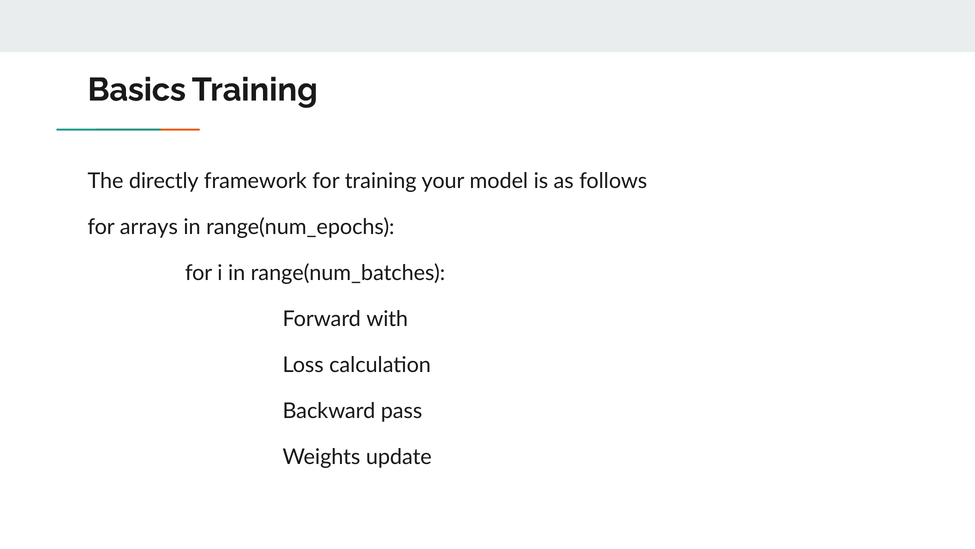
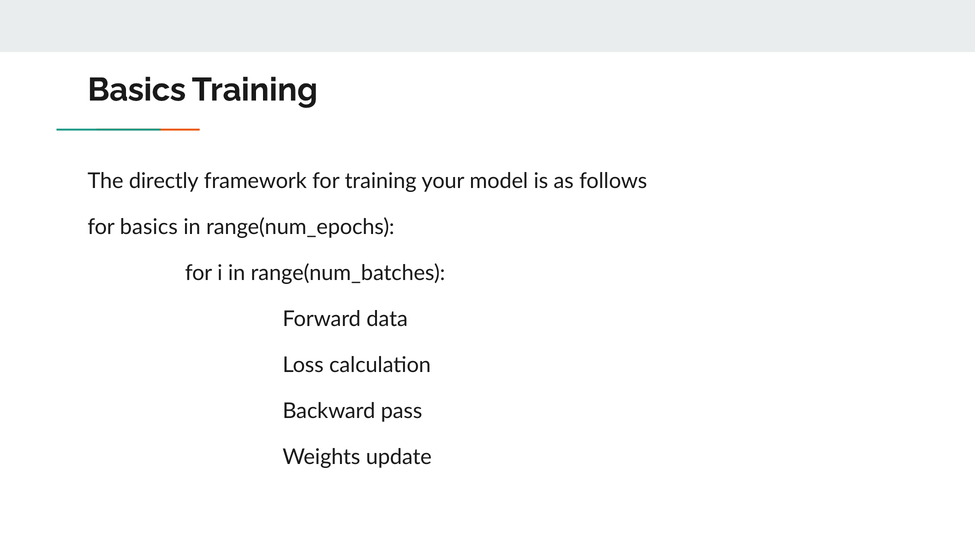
for arrays: arrays -> basics
with: with -> data
